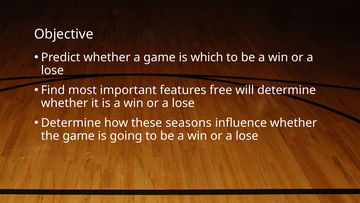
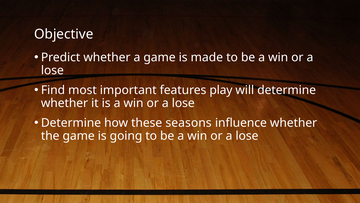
which: which -> made
free: free -> play
